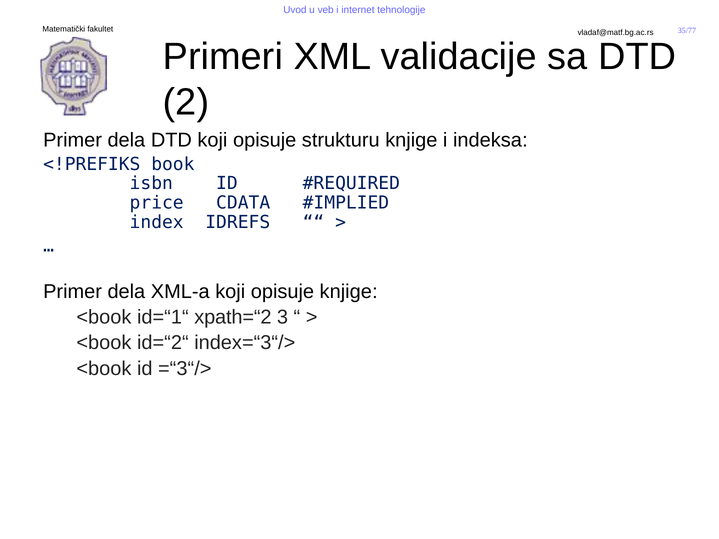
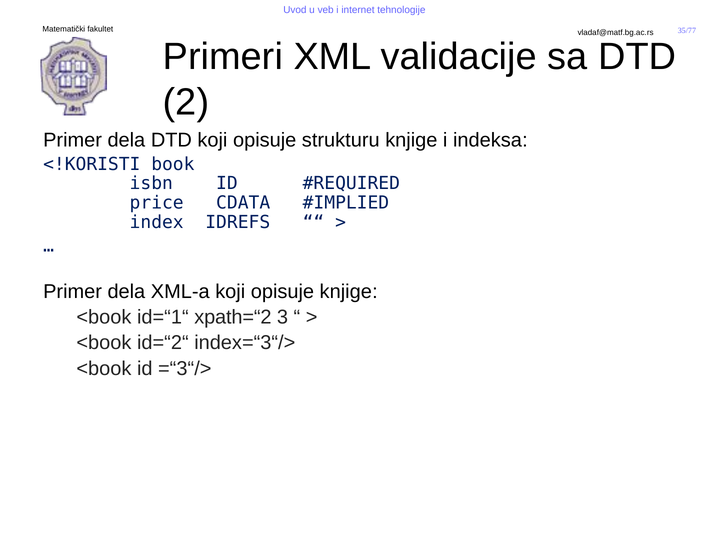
<!PREFIKS: <!PREFIKS -> <!KORISTI
